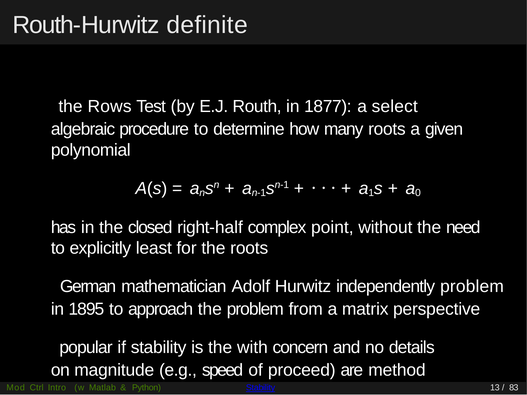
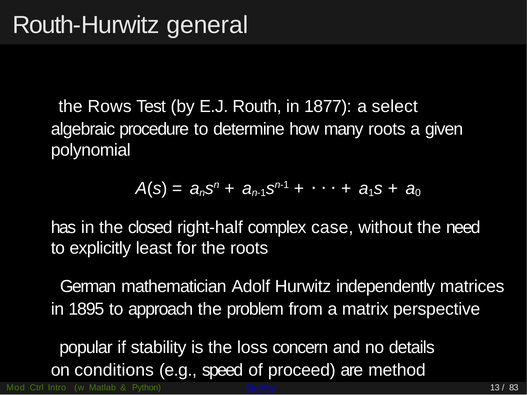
definite: definite -> general
point: point -> case
independently problem: problem -> matrices
with: with -> loss
magnitude: magnitude -> conditions
